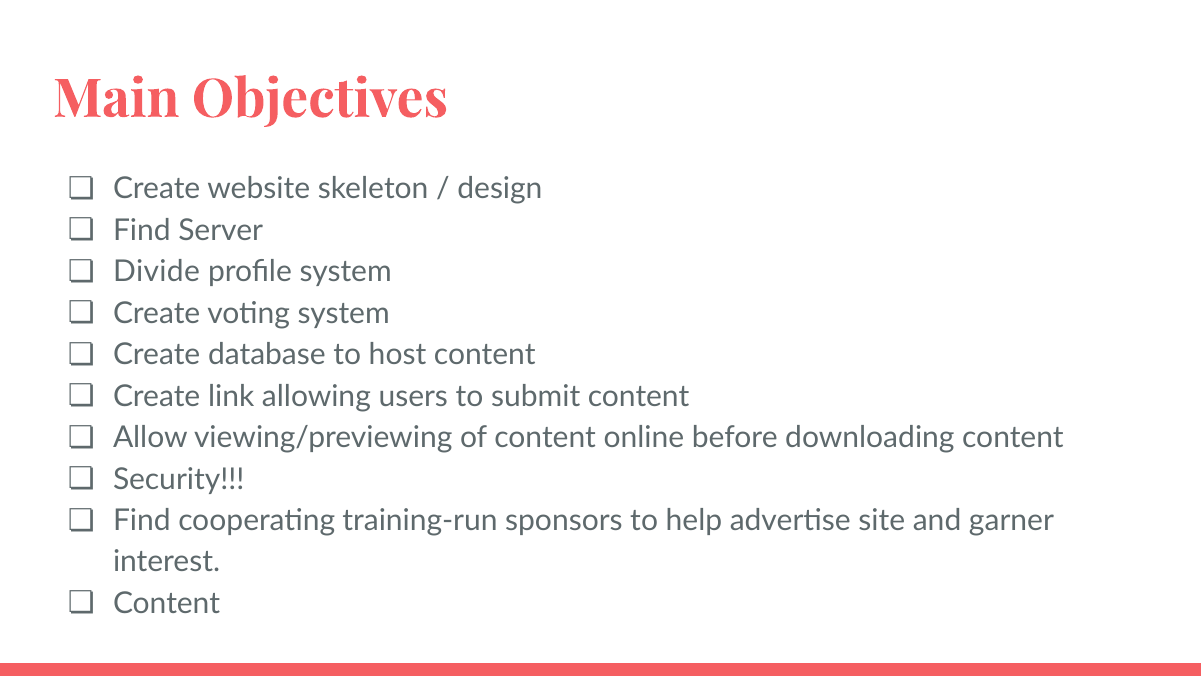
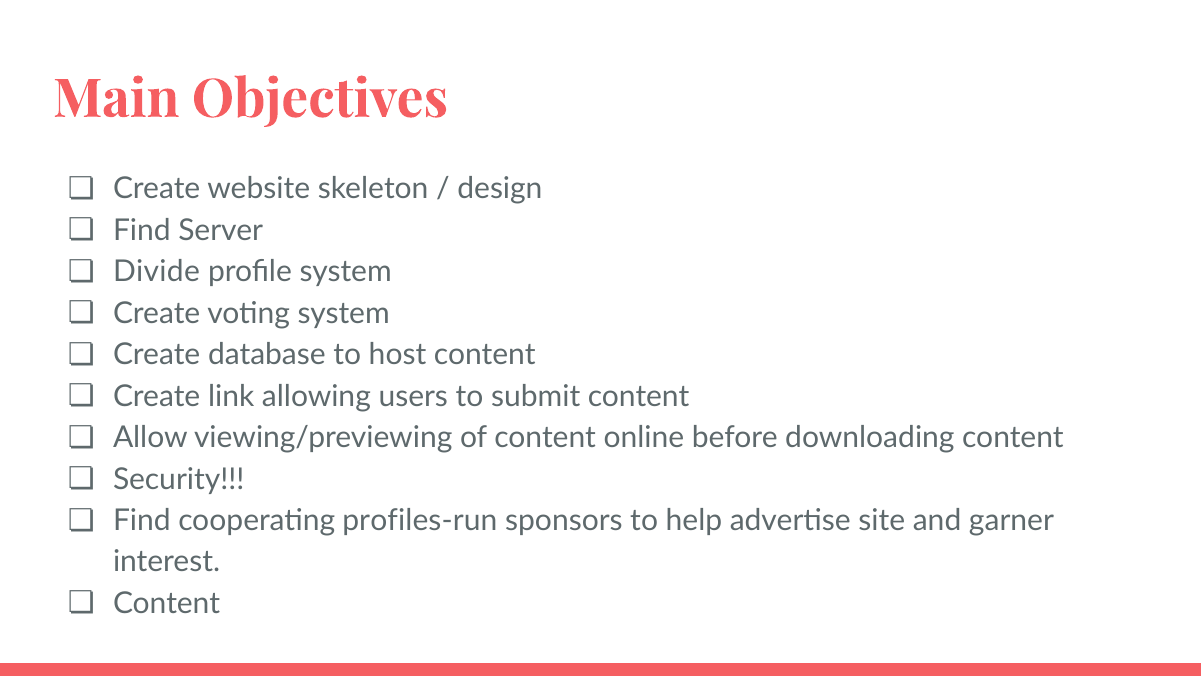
training-run: training-run -> profiles-run
